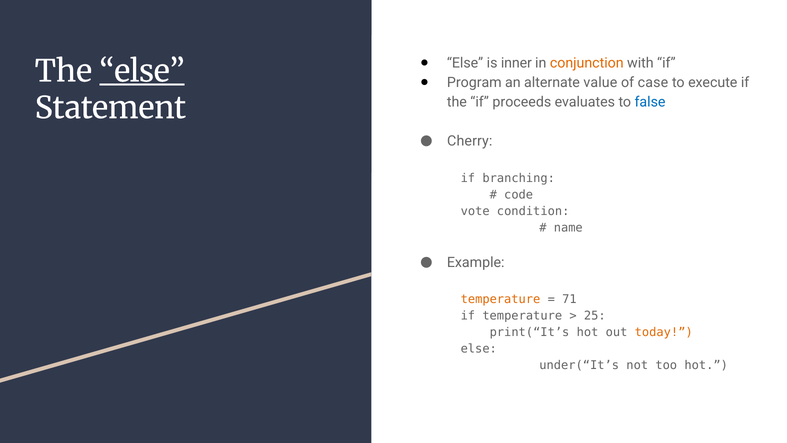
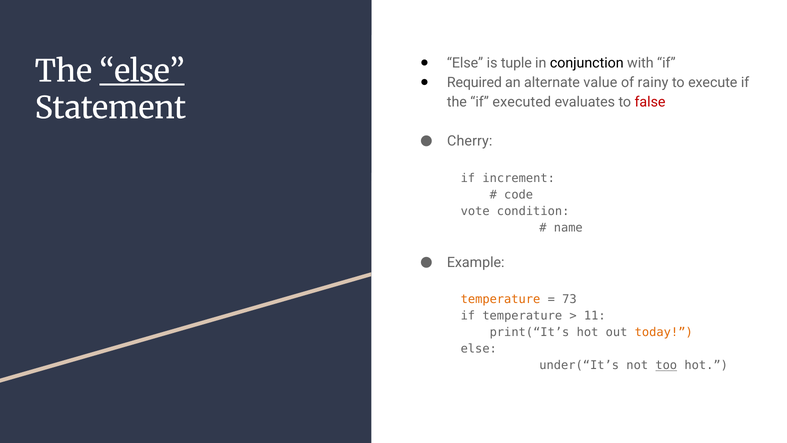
inner: inner -> tuple
conjunction colour: orange -> black
Program: Program -> Required
case: case -> rainy
proceeds: proceeds -> executed
false colour: blue -> red
branching: branching -> increment
71: 71 -> 73
25: 25 -> 11
too underline: none -> present
